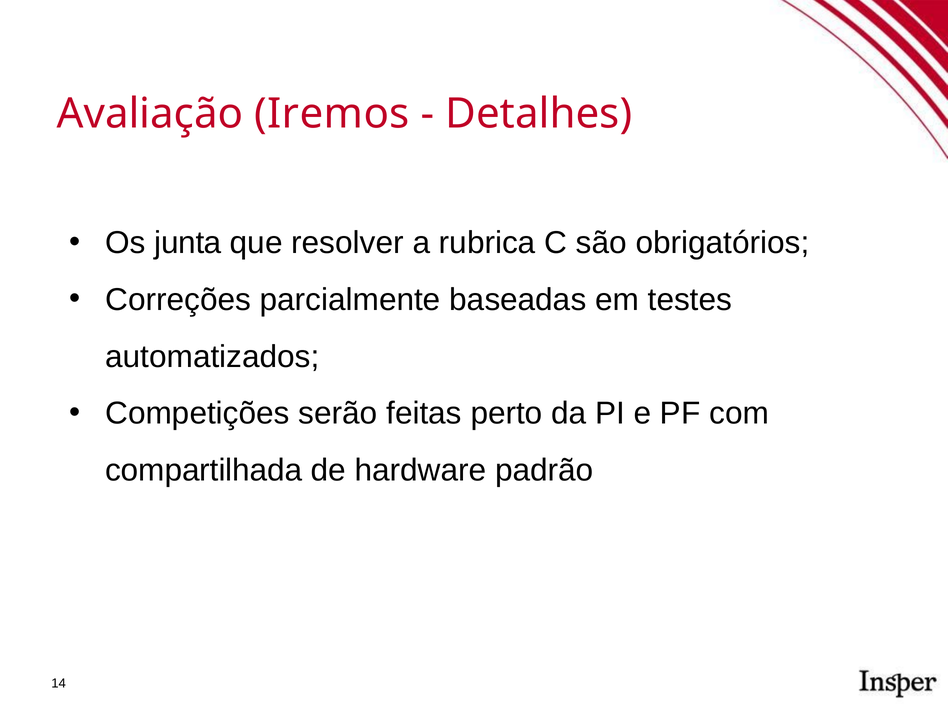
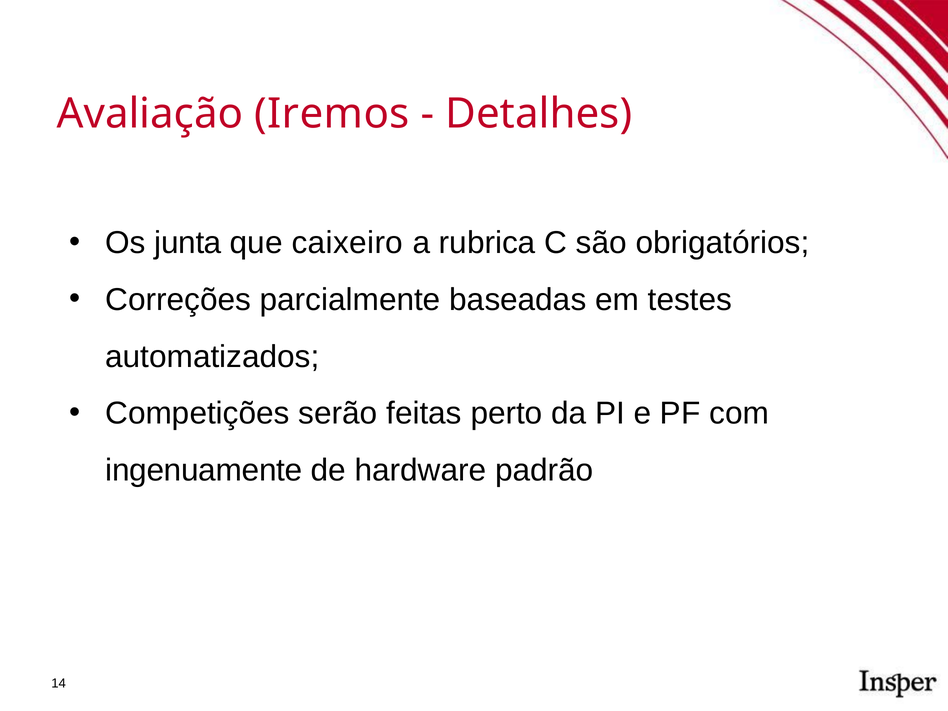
resolver: resolver -> caixeiro
compartilhada: compartilhada -> ingenuamente
